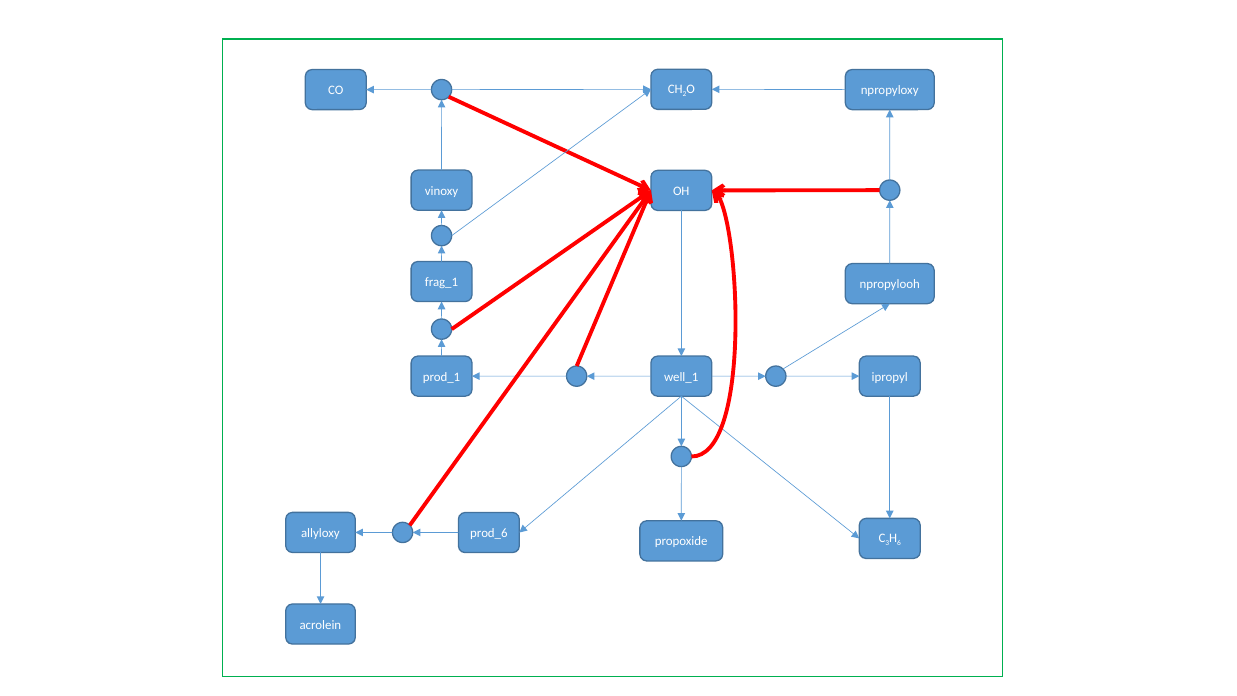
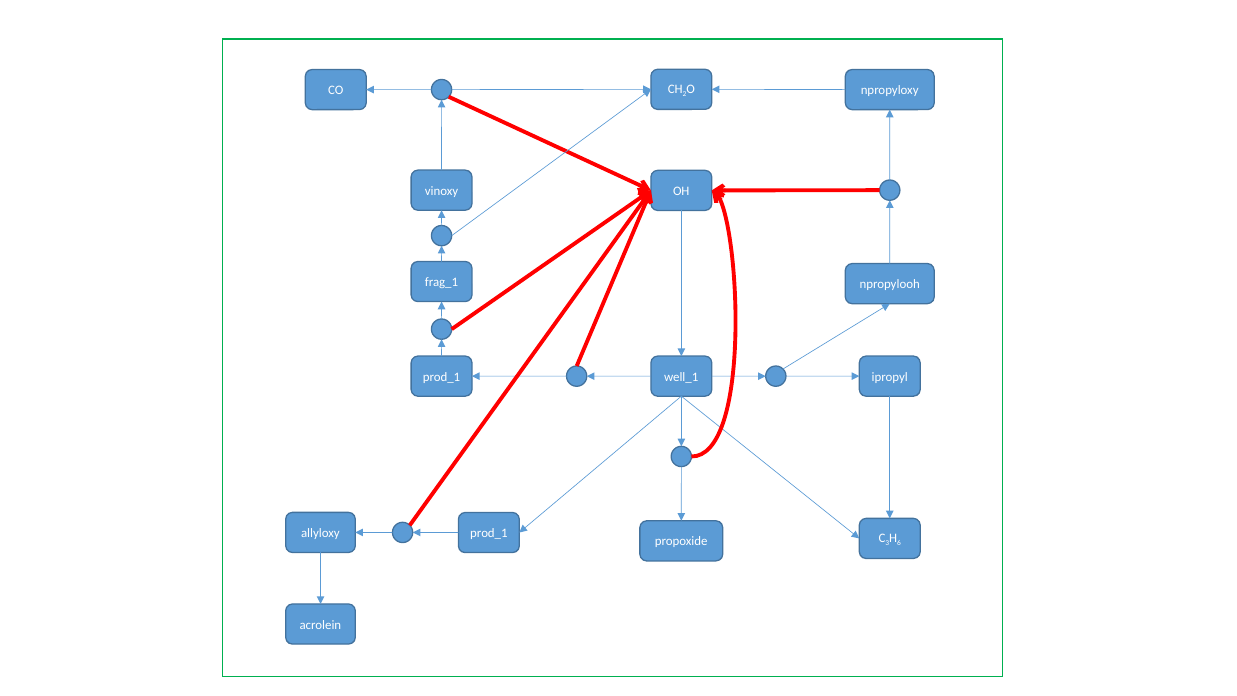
prod_6 at (489, 533): prod_6 -> prod_1
